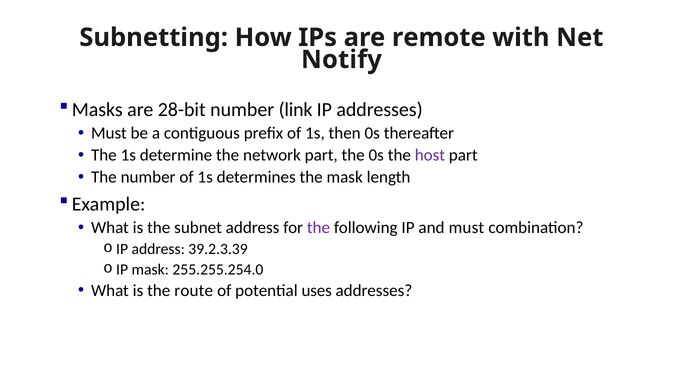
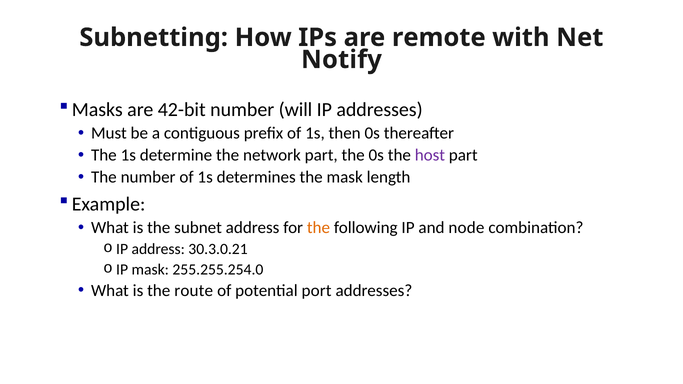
28-bit: 28-bit -> 42-bit
link: link -> will
the at (318, 228) colour: purple -> orange
and must: must -> node
39.2.3.39: 39.2.3.39 -> 30.3.0.21
uses: uses -> port
